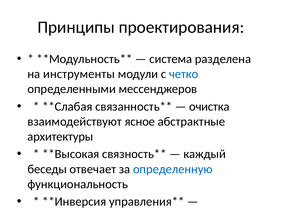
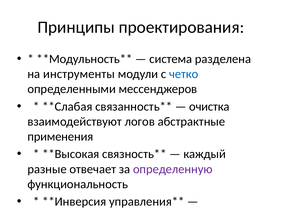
ясное: ясное -> логов
архитектуры: архитектуры -> применения
беседы: беседы -> разные
определенную colour: blue -> purple
